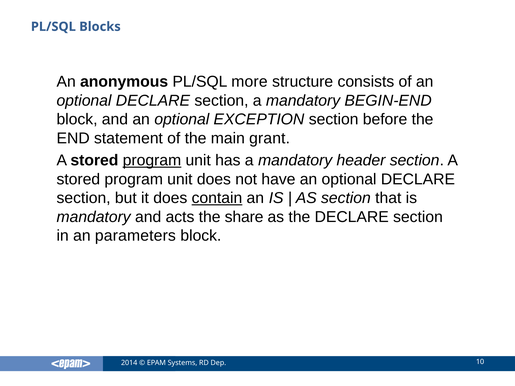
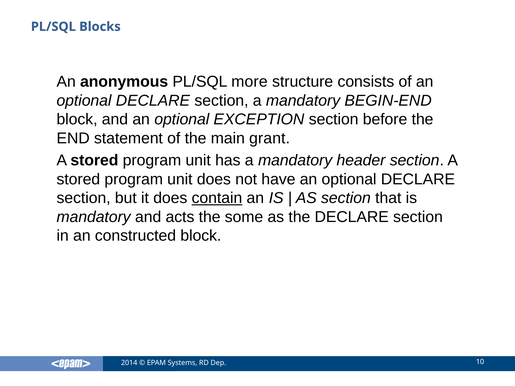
program at (152, 160) underline: present -> none
share: share -> some
parameters: parameters -> constructed
